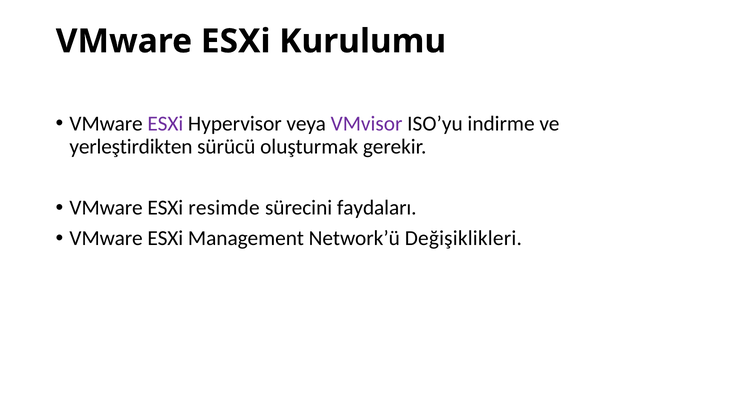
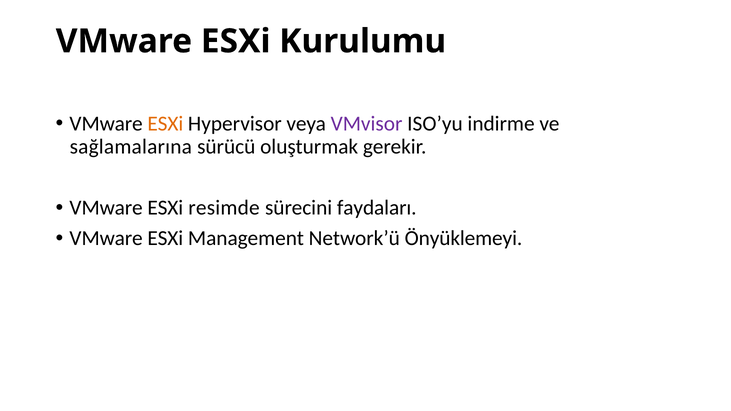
ESXi at (165, 124) colour: purple -> orange
yerleştirdikten: yerleştirdikten -> sağlamalarına
Değişiklikleri: Değişiklikleri -> Önyüklemeyi
